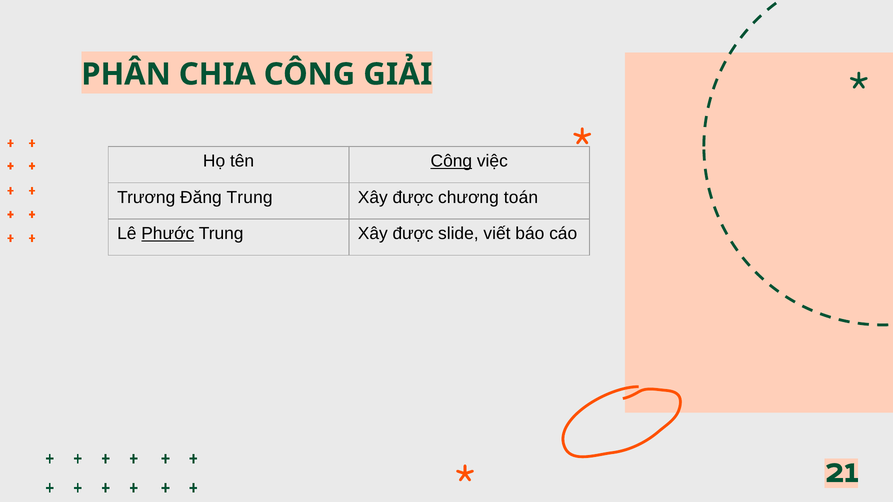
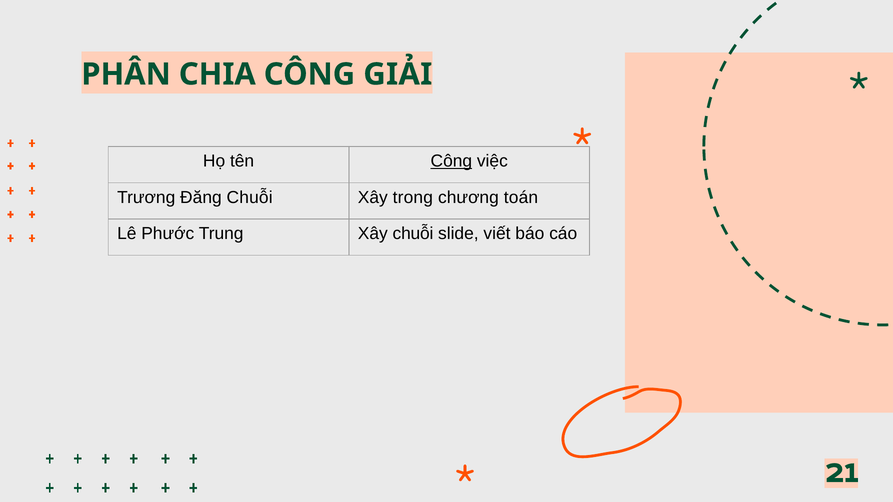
Đăng Trung: Trung -> Chuỗi
được at (413, 197): được -> trong
Phước underline: present -> none
được at (413, 234): được -> chuỗi
